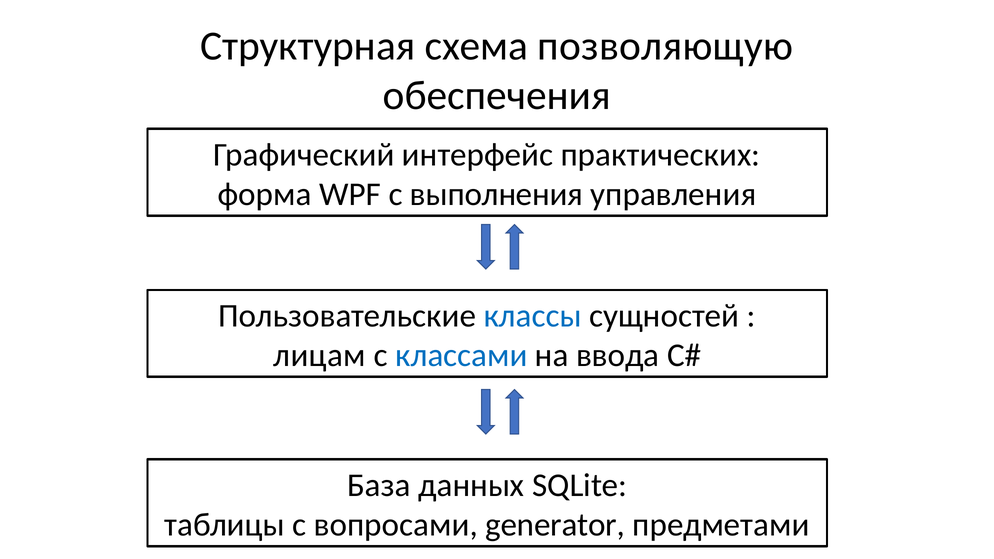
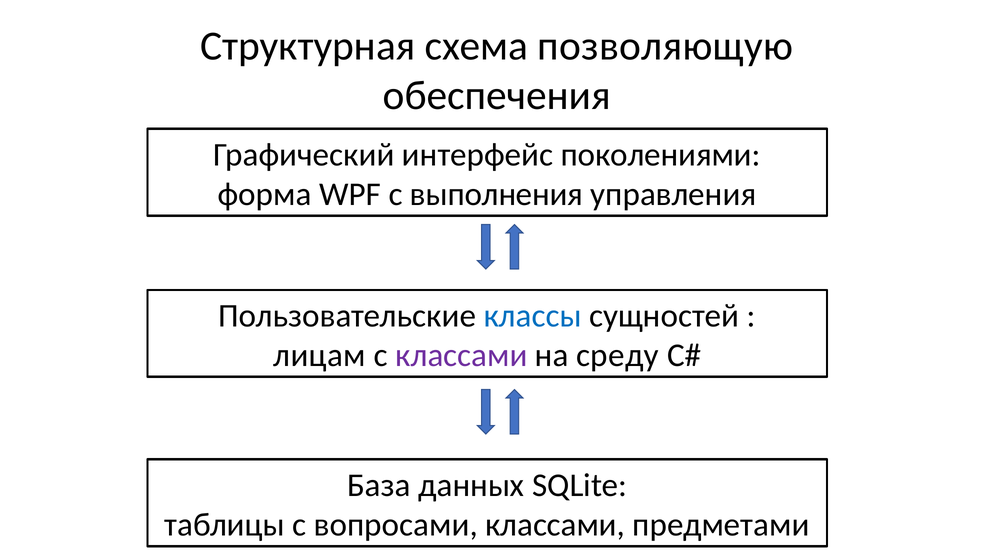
практических: практических -> поколениями
классами at (461, 356) colour: blue -> purple
ввода: ввода -> среду
вопросами generator: generator -> классами
